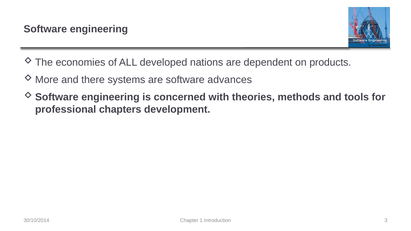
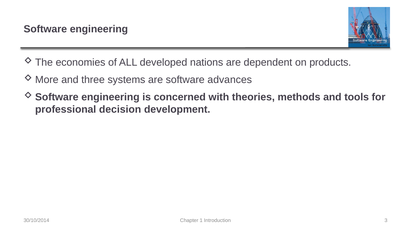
there: there -> three
chapters: chapters -> decision
